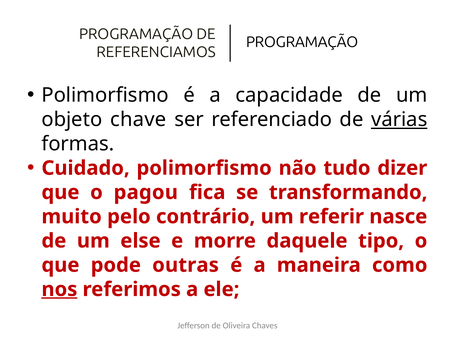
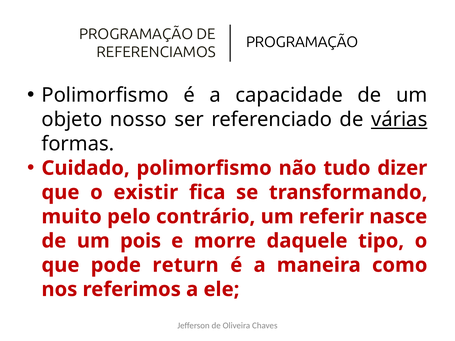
chave: chave -> nosso
pagou: pagou -> existir
else: else -> pois
outras: outras -> return
nos underline: present -> none
